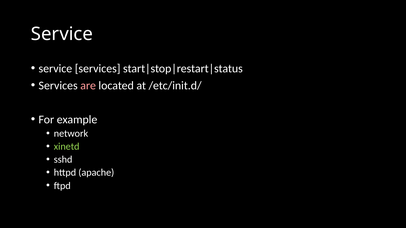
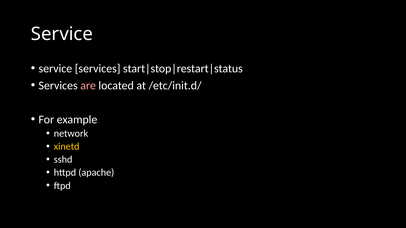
xinetd colour: light green -> yellow
